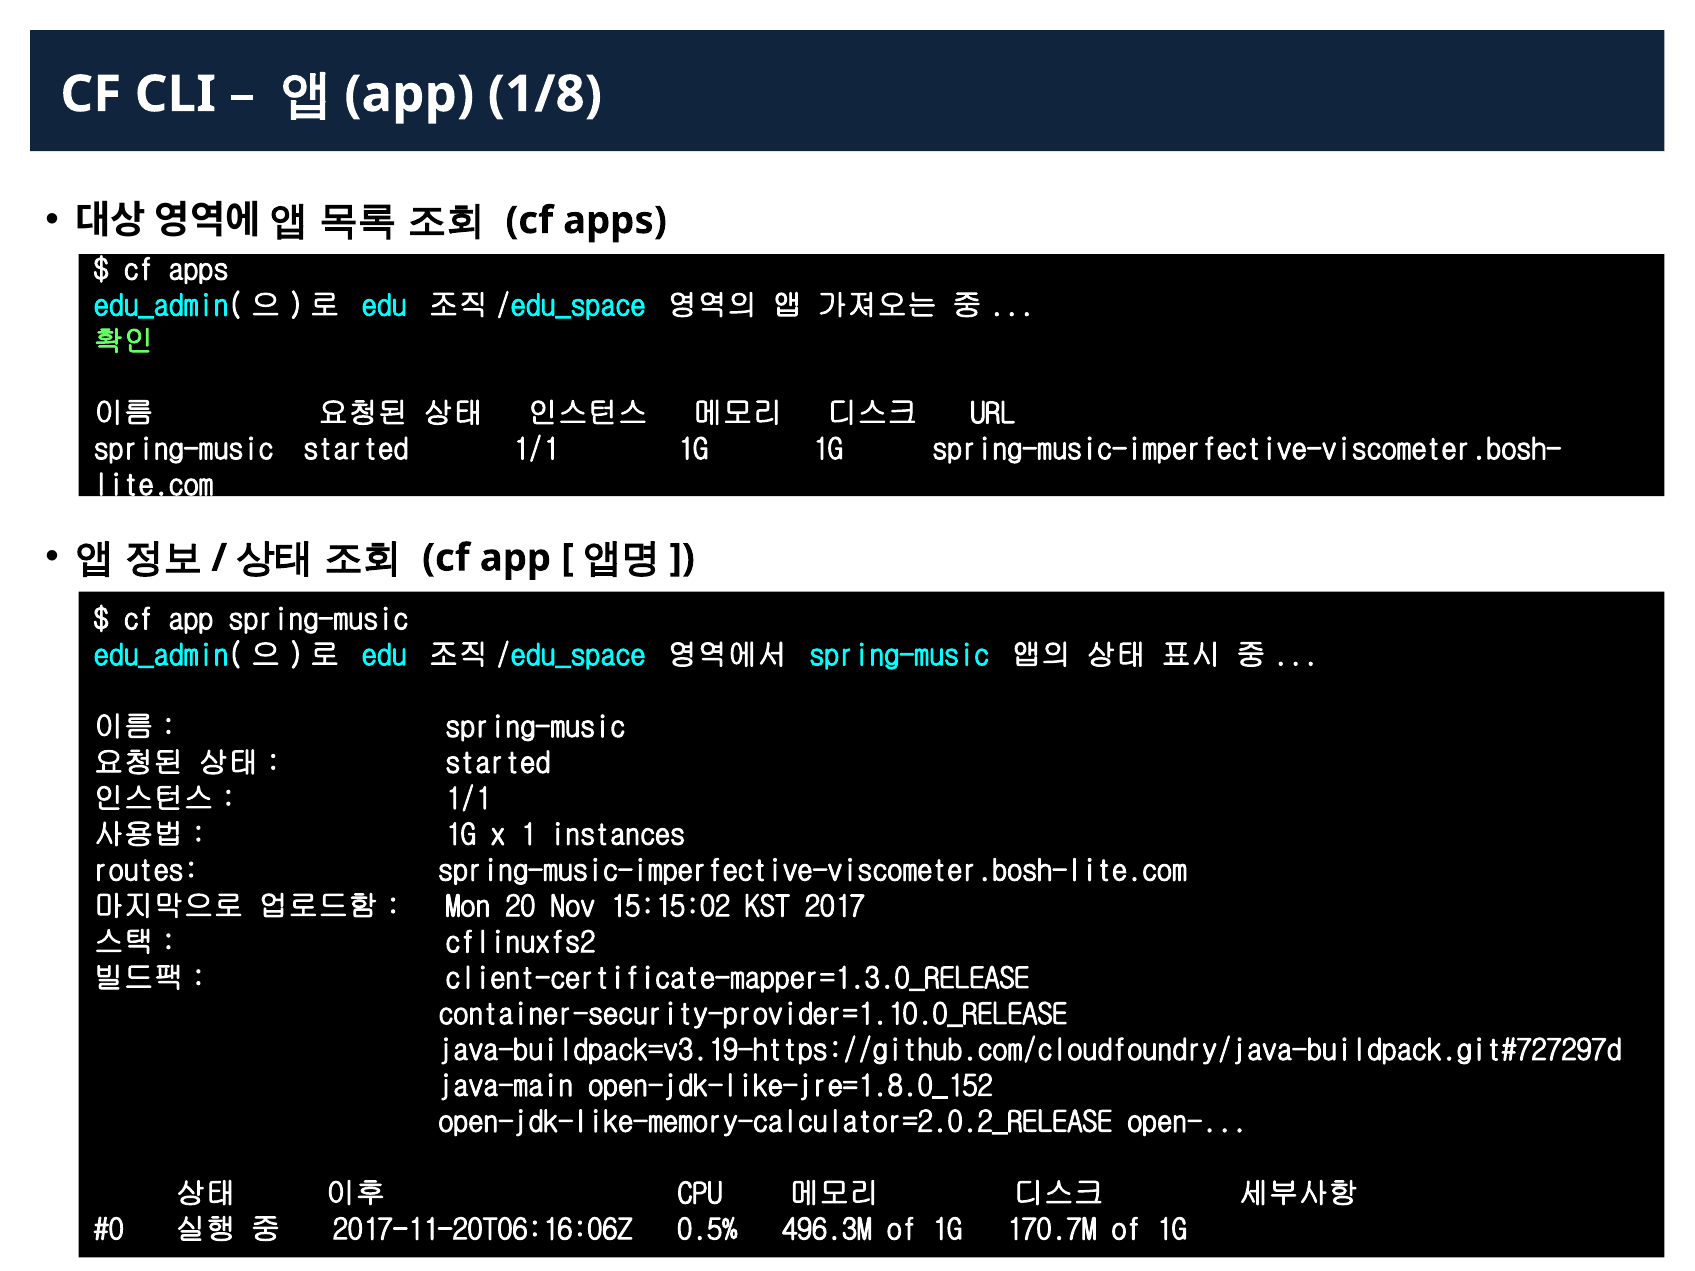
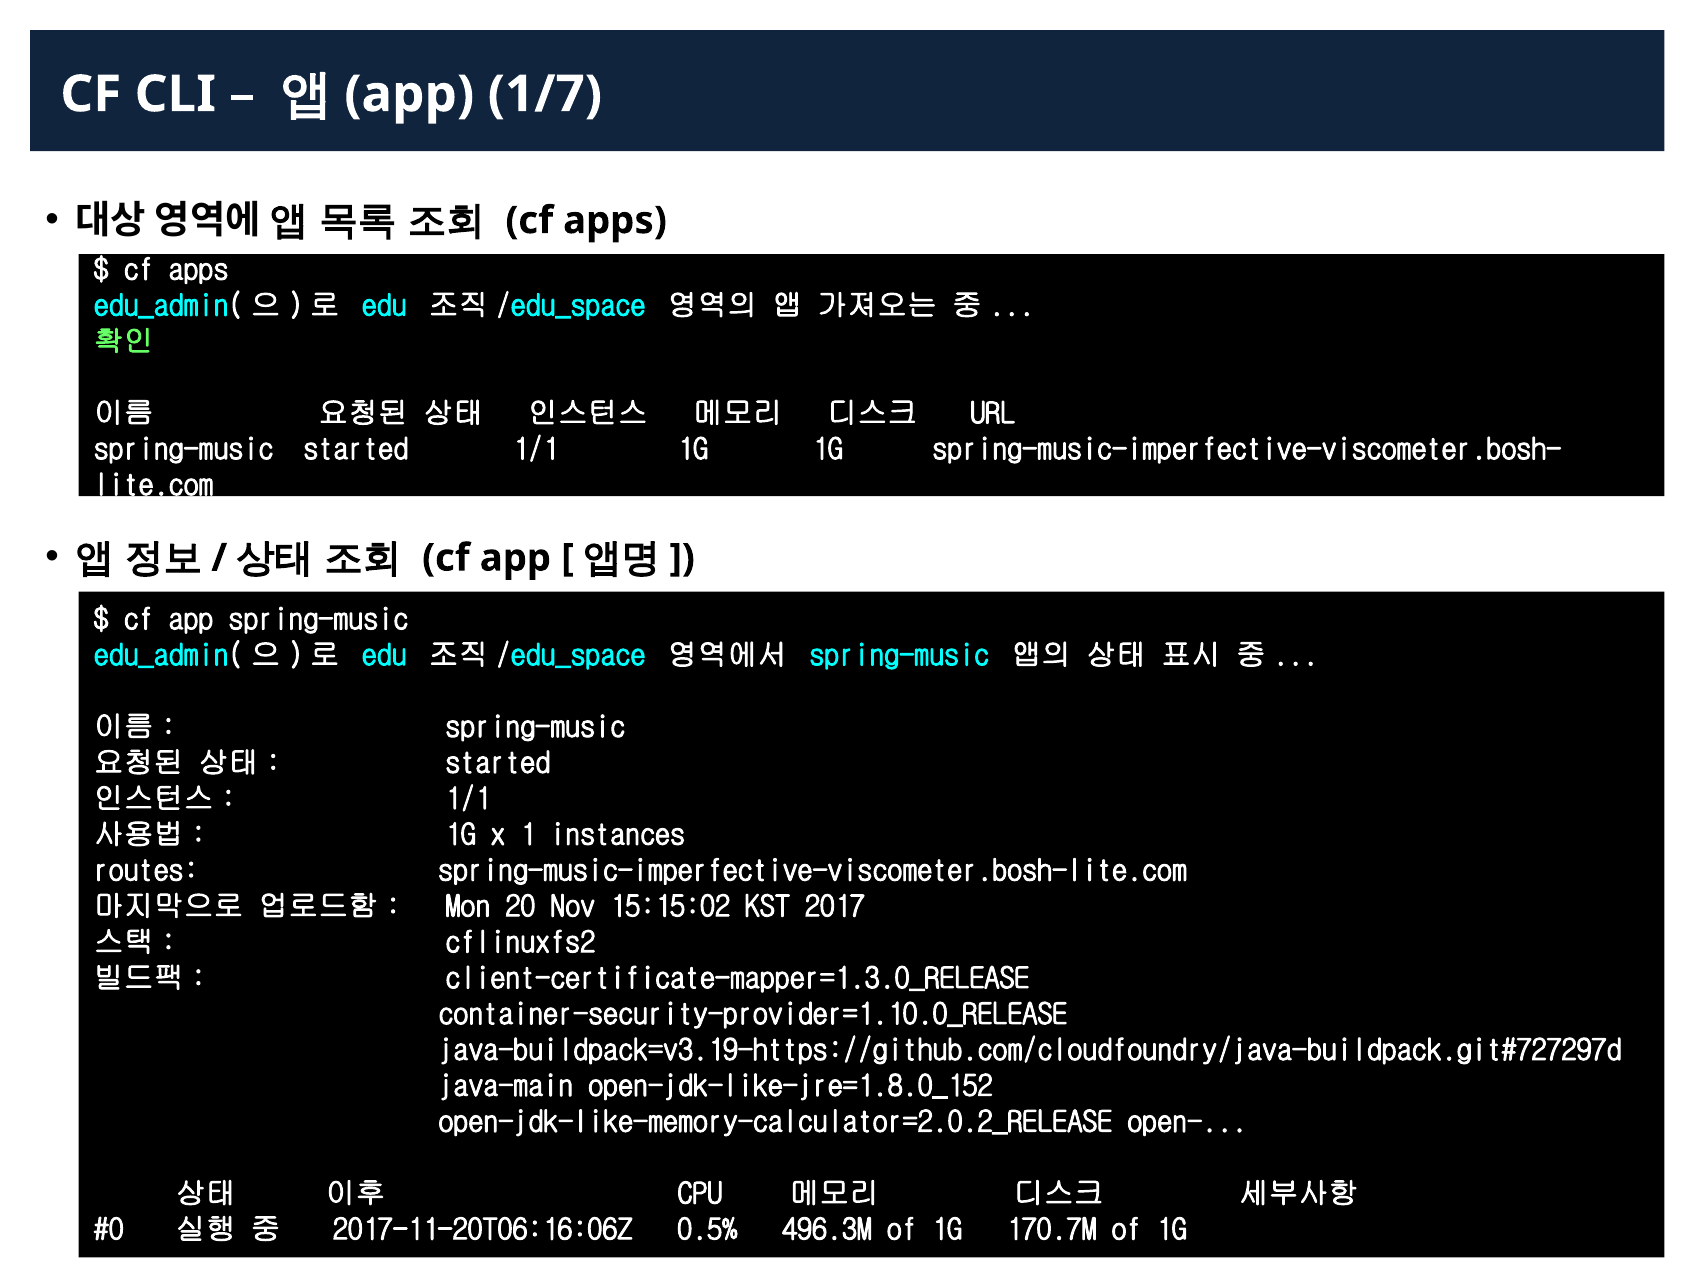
1/8: 1/8 -> 1/7
